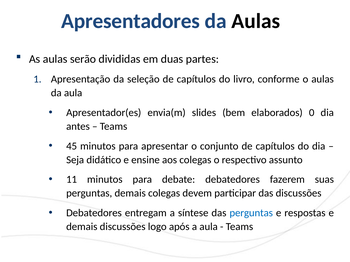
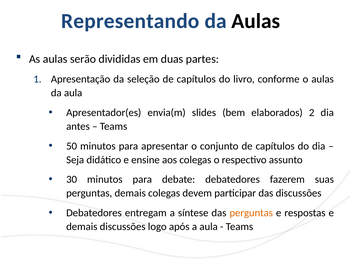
Apresentadores: Apresentadores -> Representando
0: 0 -> 2
45: 45 -> 50
11: 11 -> 30
perguntas at (251, 213) colour: blue -> orange
